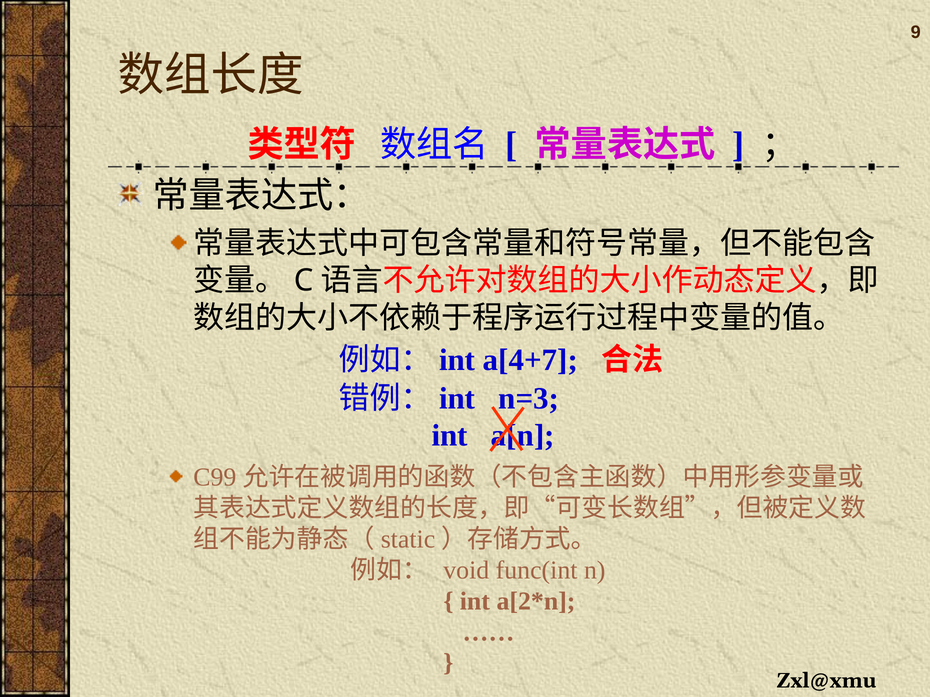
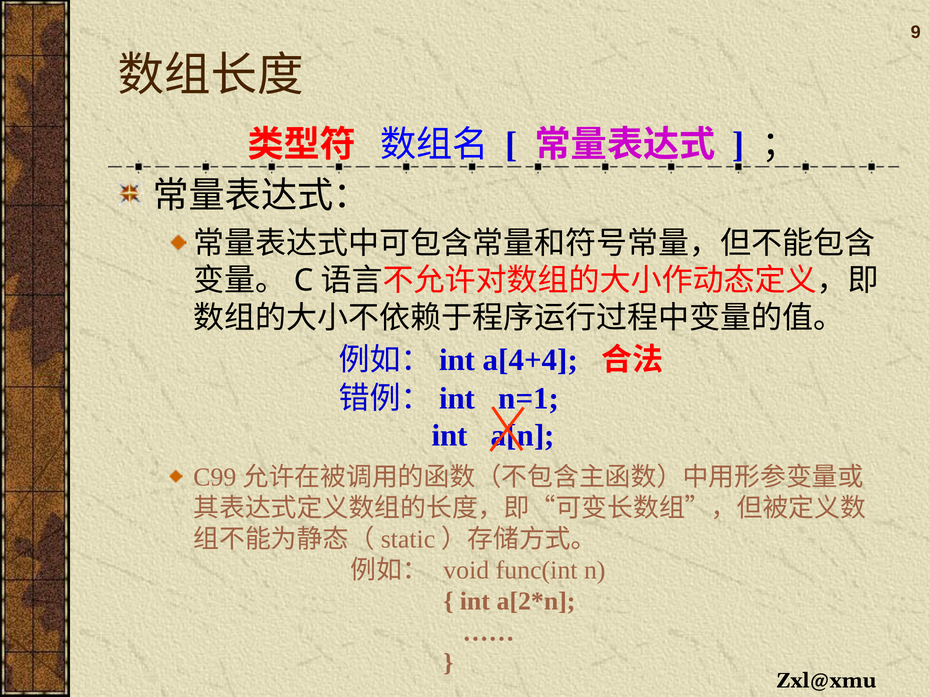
a[4+7: a[4+7 -> a[4+4
n=3: n=3 -> n=1
